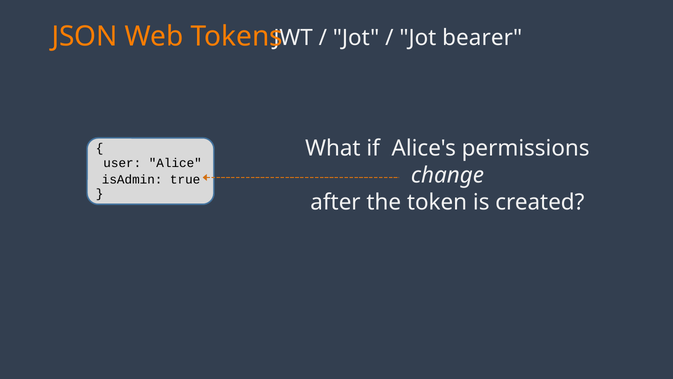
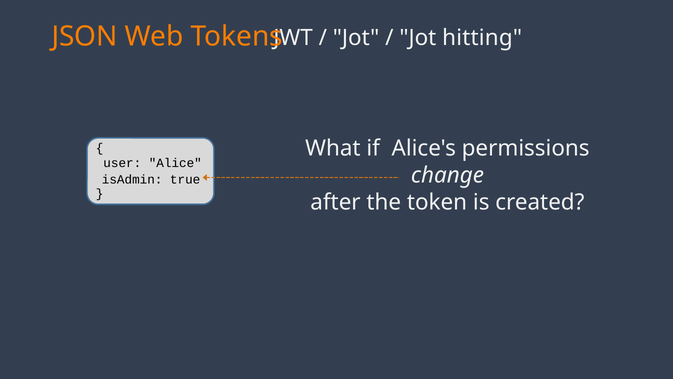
bearer: bearer -> hitting
